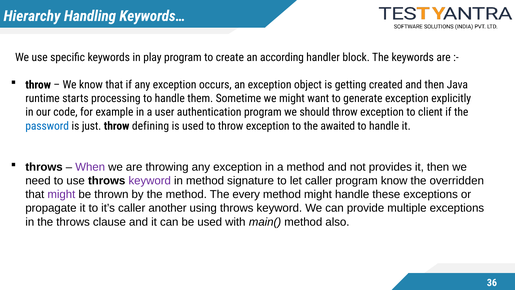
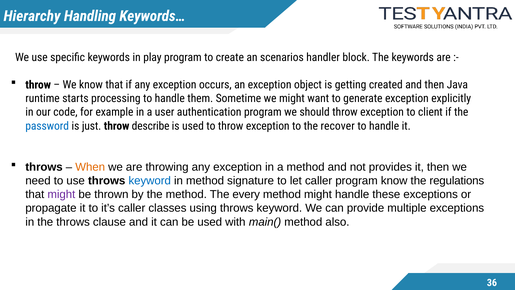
according: according -> scenarios
defining: defining -> describe
awaited: awaited -> recover
When colour: purple -> orange
keyword at (150, 181) colour: purple -> blue
overridden: overridden -> regulations
another: another -> classes
